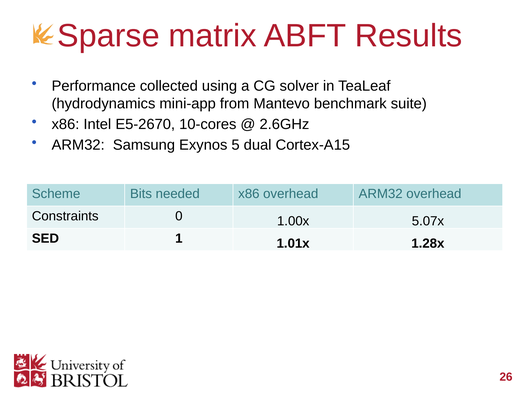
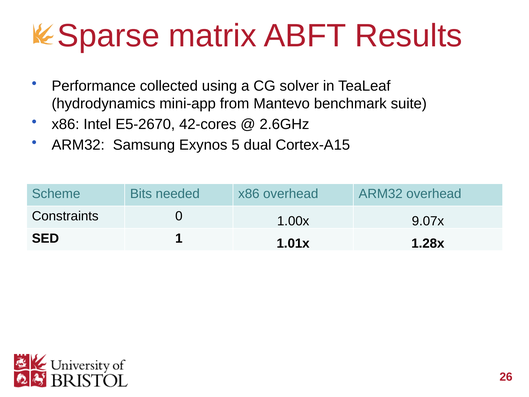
10-cores: 10-cores -> 42-cores
5.07x: 5.07x -> 9.07x
